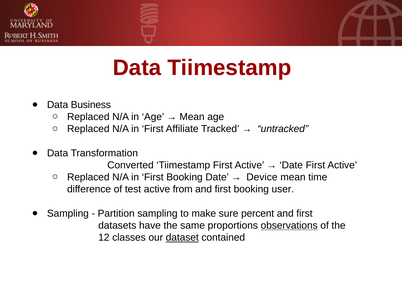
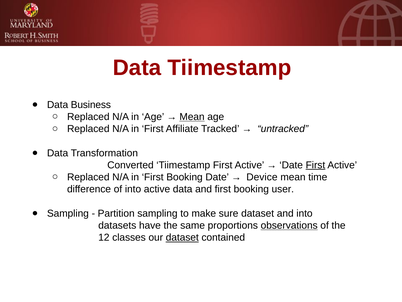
Mean at (192, 117) underline: none -> present
First at (315, 165) underline: none -> present
of test: test -> into
active from: from -> data
sure percent: percent -> dataset
first at (304, 213): first -> into
